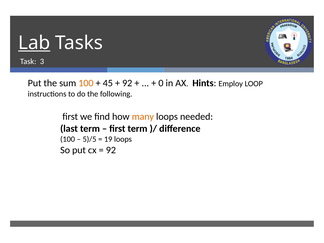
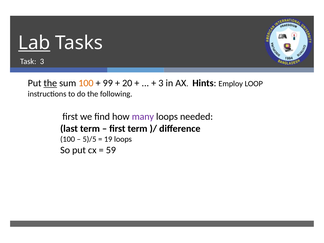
the at (50, 83) underline: none -> present
45: 45 -> 99
92 at (127, 83): 92 -> 20
0 at (161, 83): 0 -> 3
many colour: orange -> purple
92 at (111, 150): 92 -> 59
